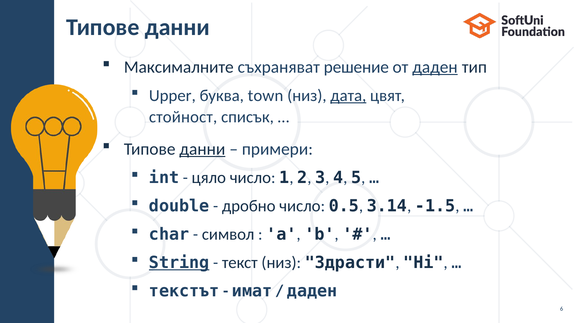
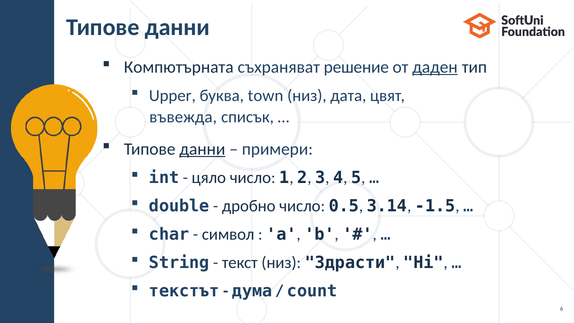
Максималните: Максималните -> Компютърната
дата underline: present -> none
стойност: стойност -> въвежда
String underline: present -> none
имат: имат -> дума
даден at (312, 291): даден -> count
